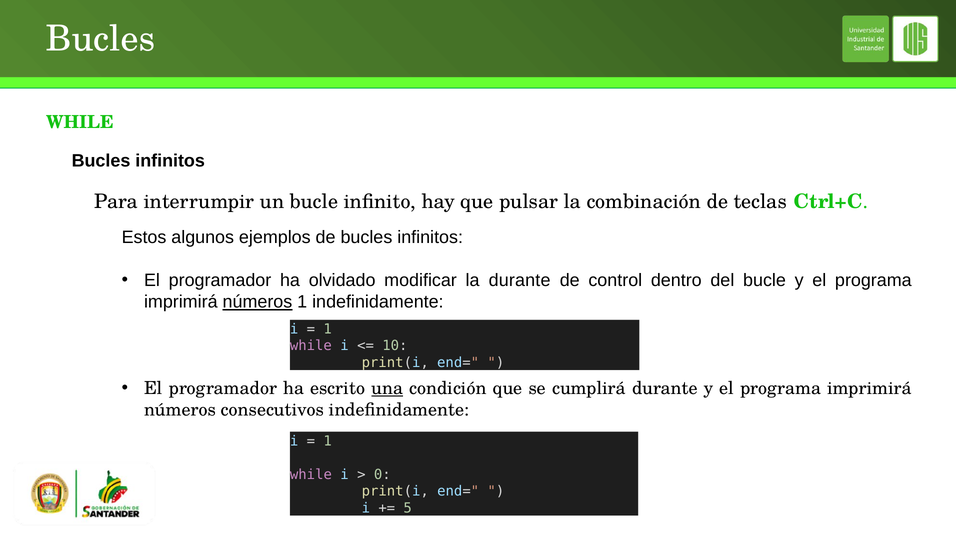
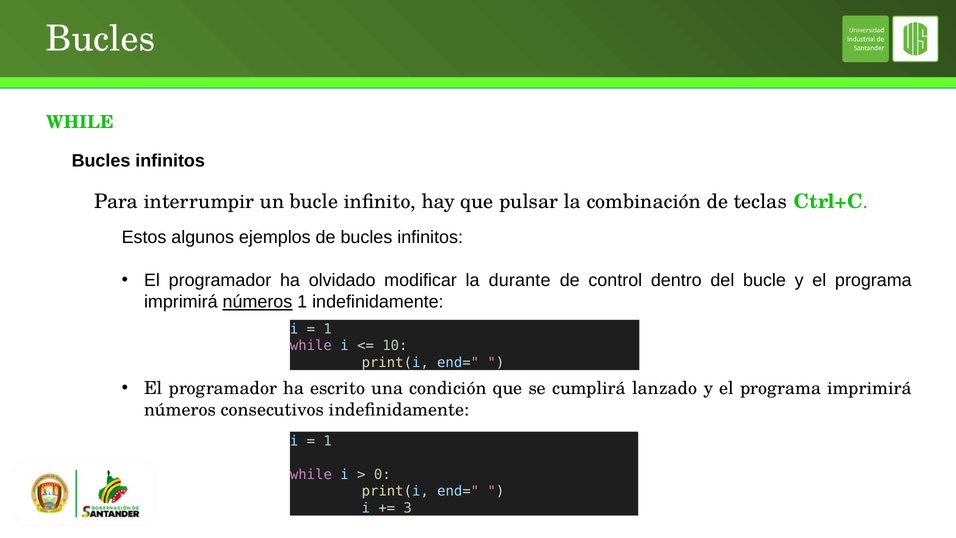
una underline: present -> none
cumplirá durante: durante -> lanzado
5: 5 -> 3
